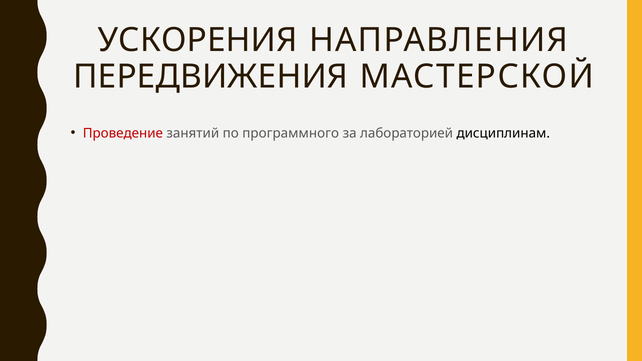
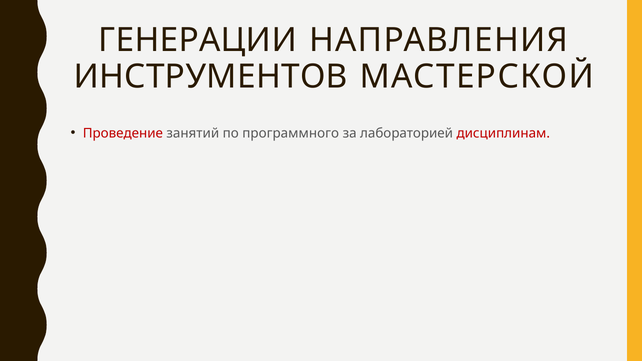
УСКОРЕНИЯ: УСКОРЕНИЯ -> ГЕНЕРАЦИИ
ПЕРЕДВИЖЕНИЯ: ПЕРЕДВИЖЕНИЯ -> ИНСТРУМЕНТОВ
дисциплинам colour: black -> red
